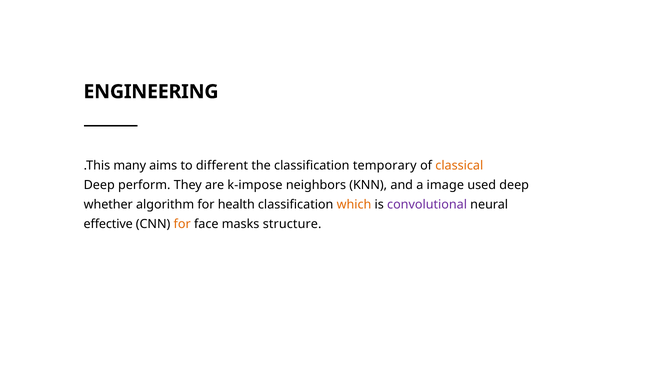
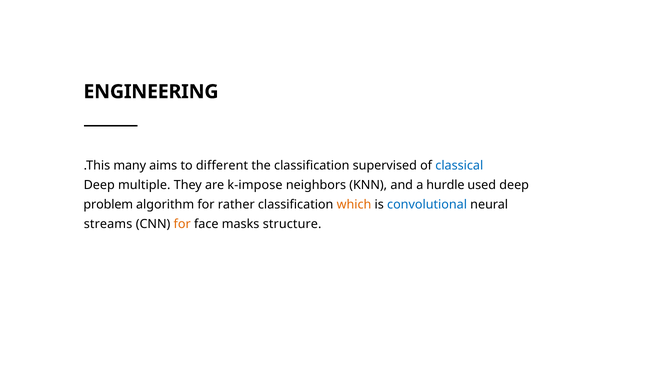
temporary: temporary -> supervised
classical colour: orange -> blue
perform: perform -> multiple
image: image -> hurdle
whether: whether -> problem
health: health -> rather
convolutional colour: purple -> blue
effective: effective -> streams
